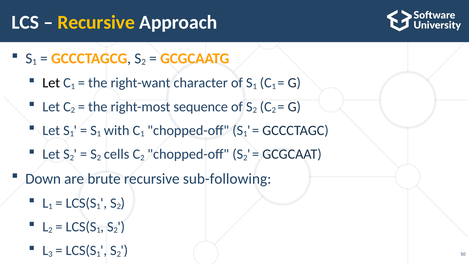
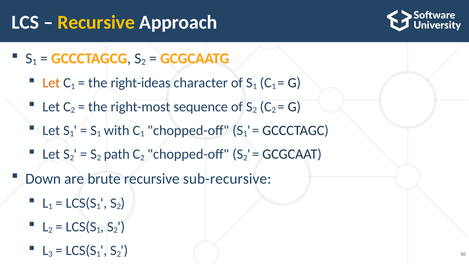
Let at (51, 83) colour: black -> orange
right-want: right-want -> right-ideas
cells: cells -> path
sub-following: sub-following -> sub-recursive
